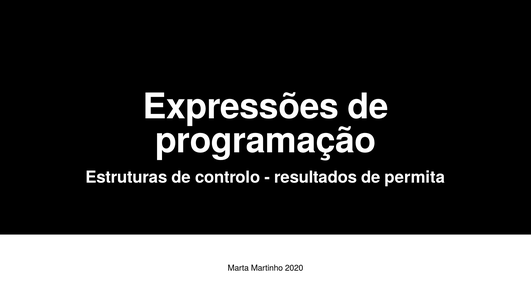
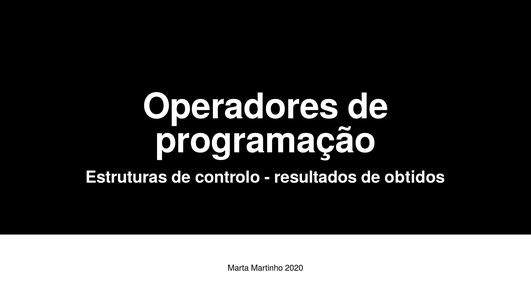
Expressões: Expressões -> Operadores
permita: permita -> obtidos
